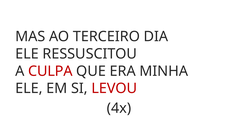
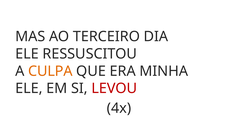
CULPA colour: red -> orange
